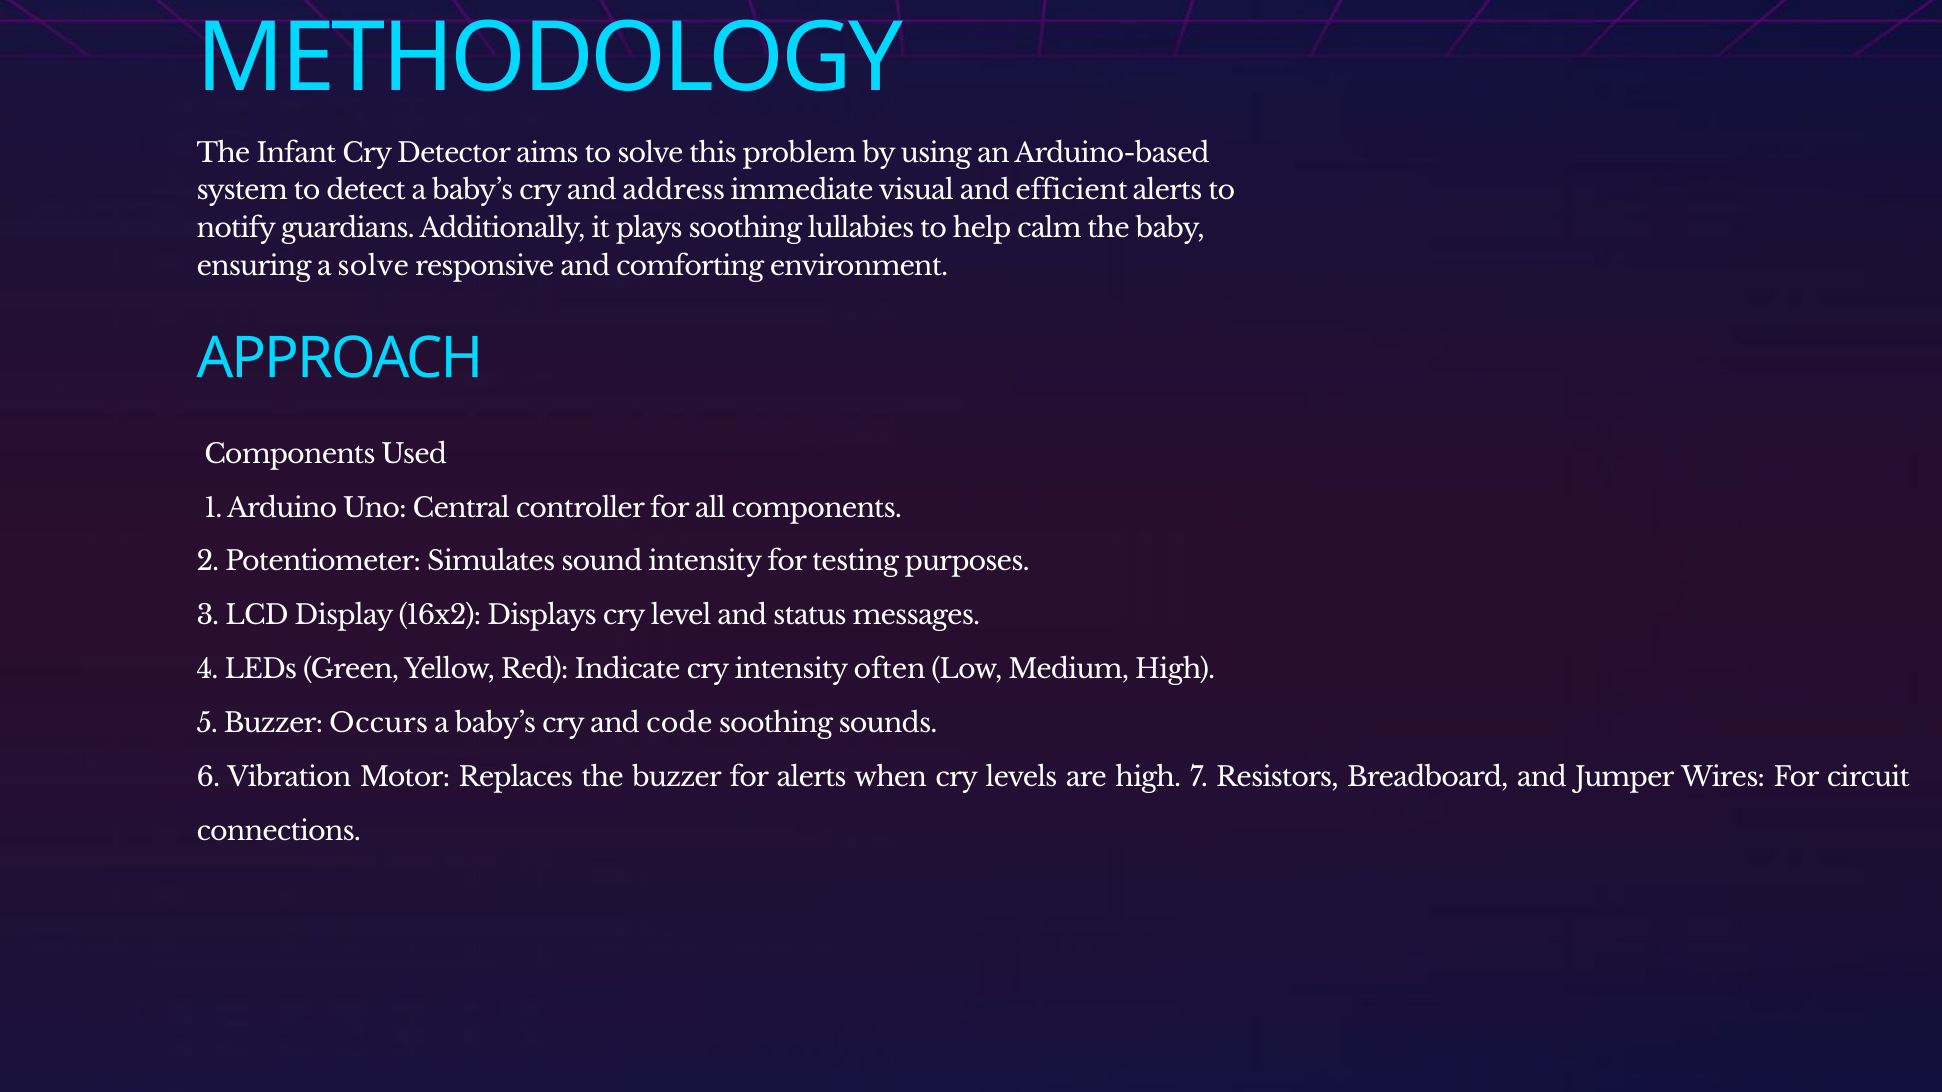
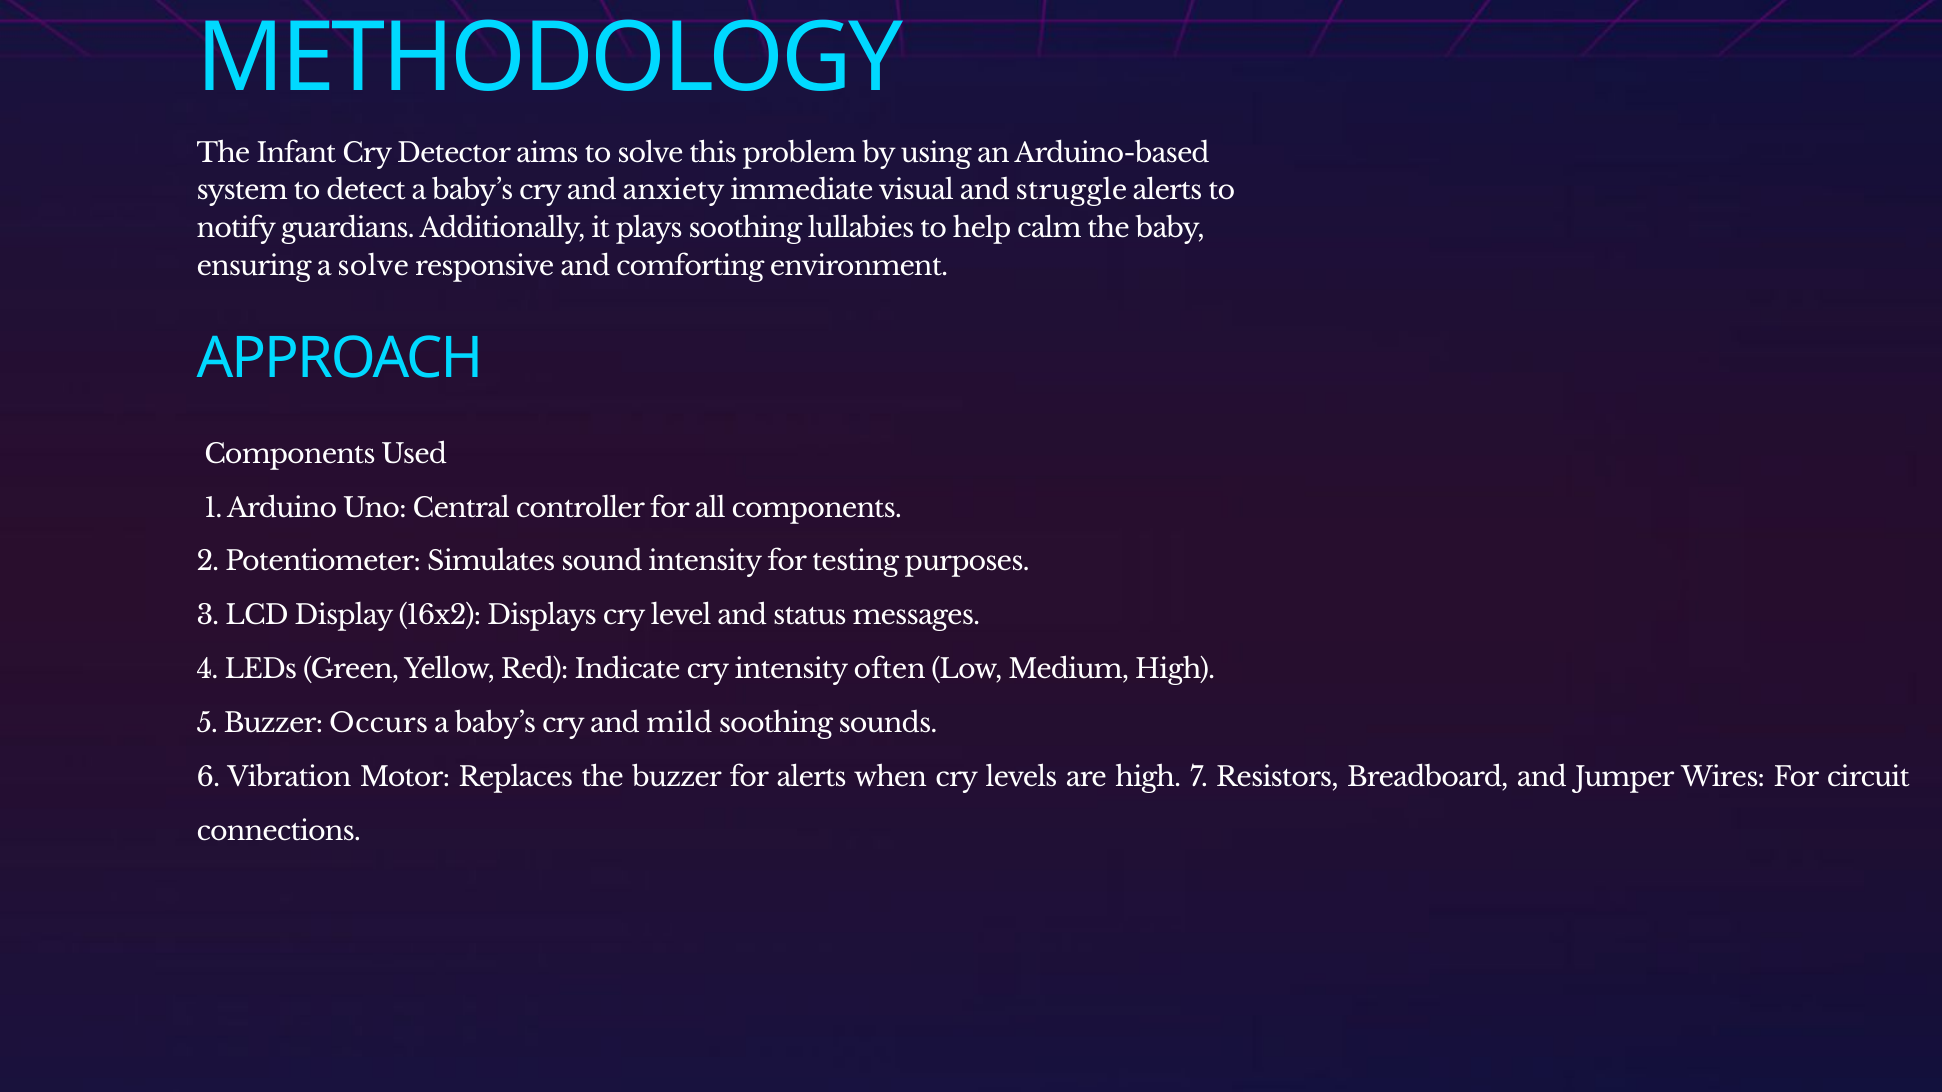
address: address -> anxiety
efficient: efficient -> struggle
code: code -> mild
